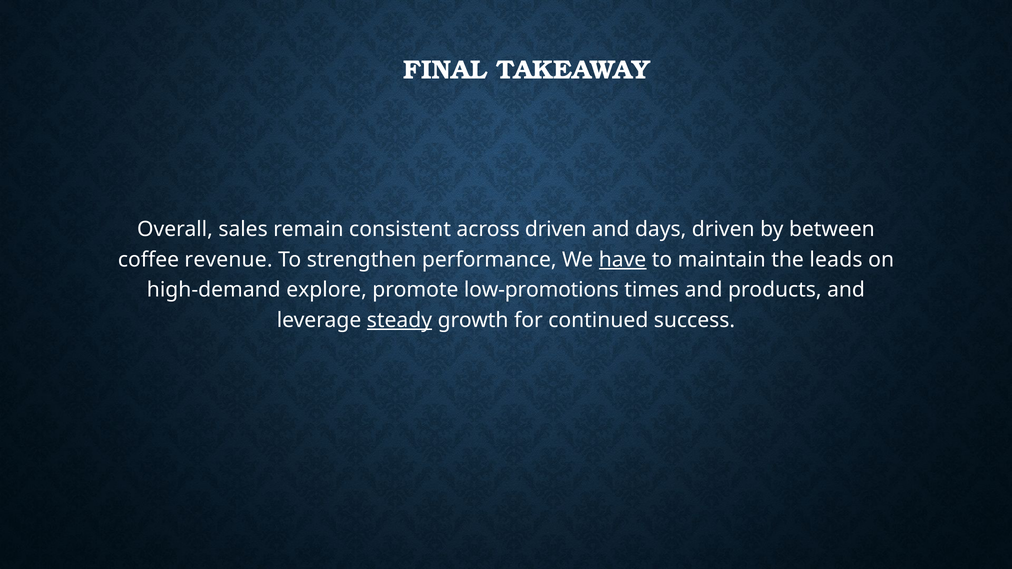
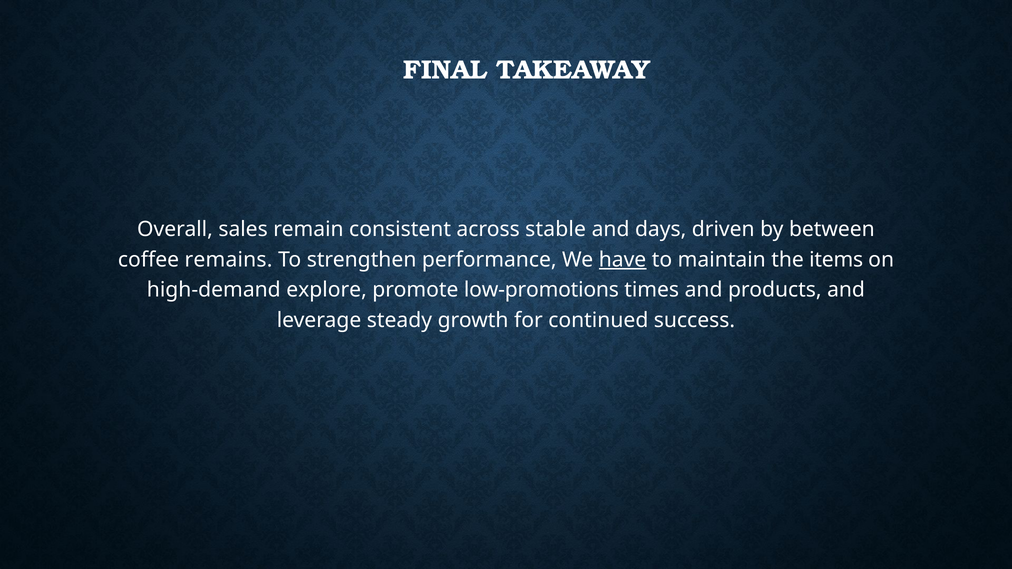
across driven: driven -> stable
revenue: revenue -> remains
leads: leads -> items
steady underline: present -> none
